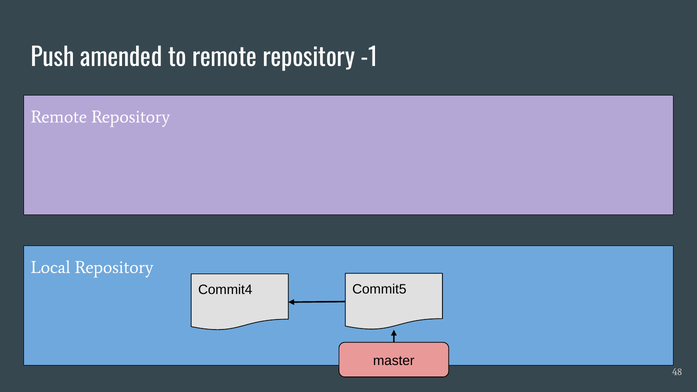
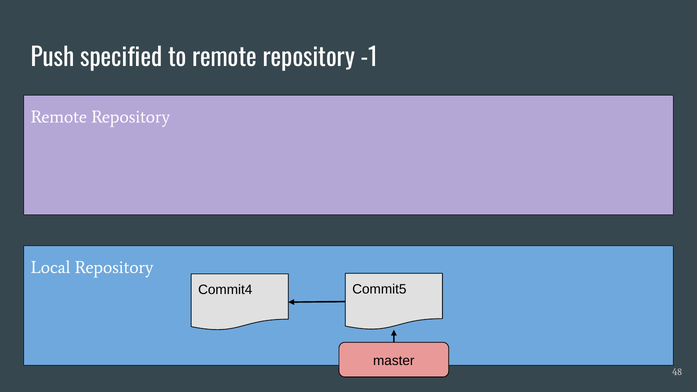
amended: amended -> specified
